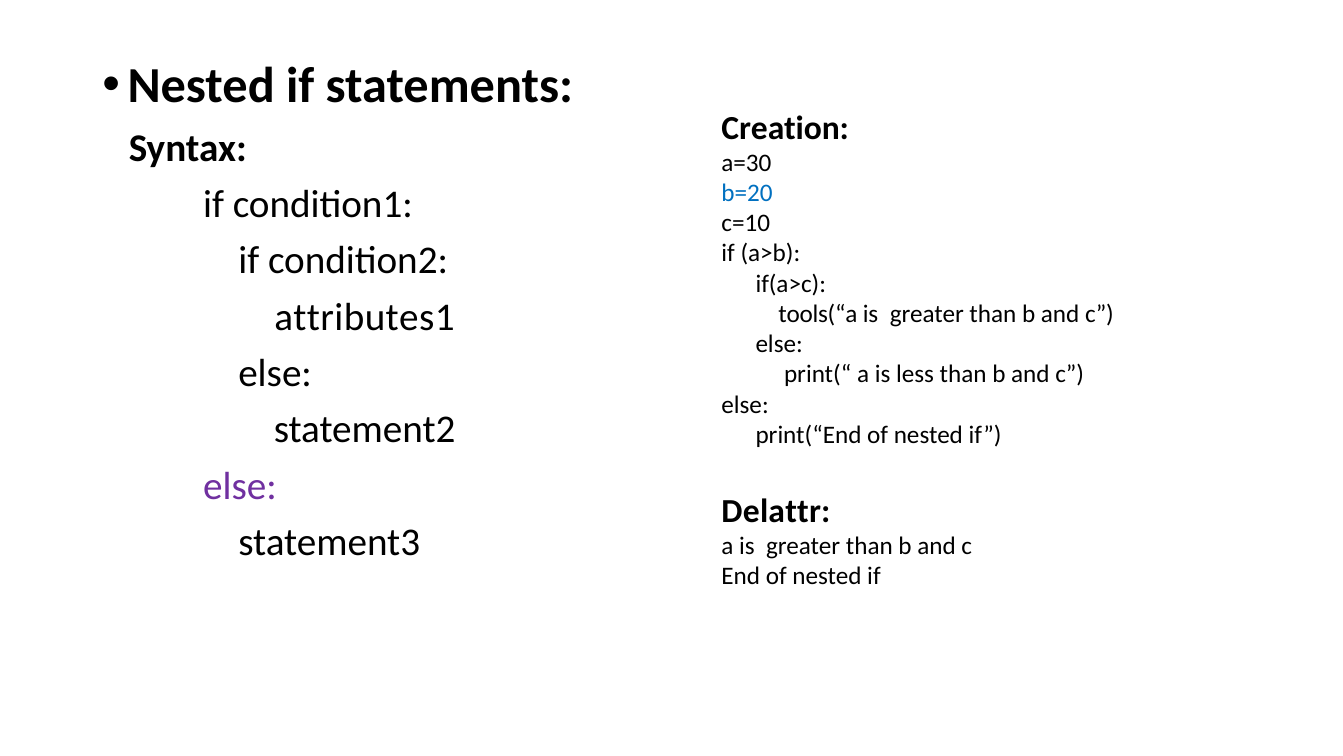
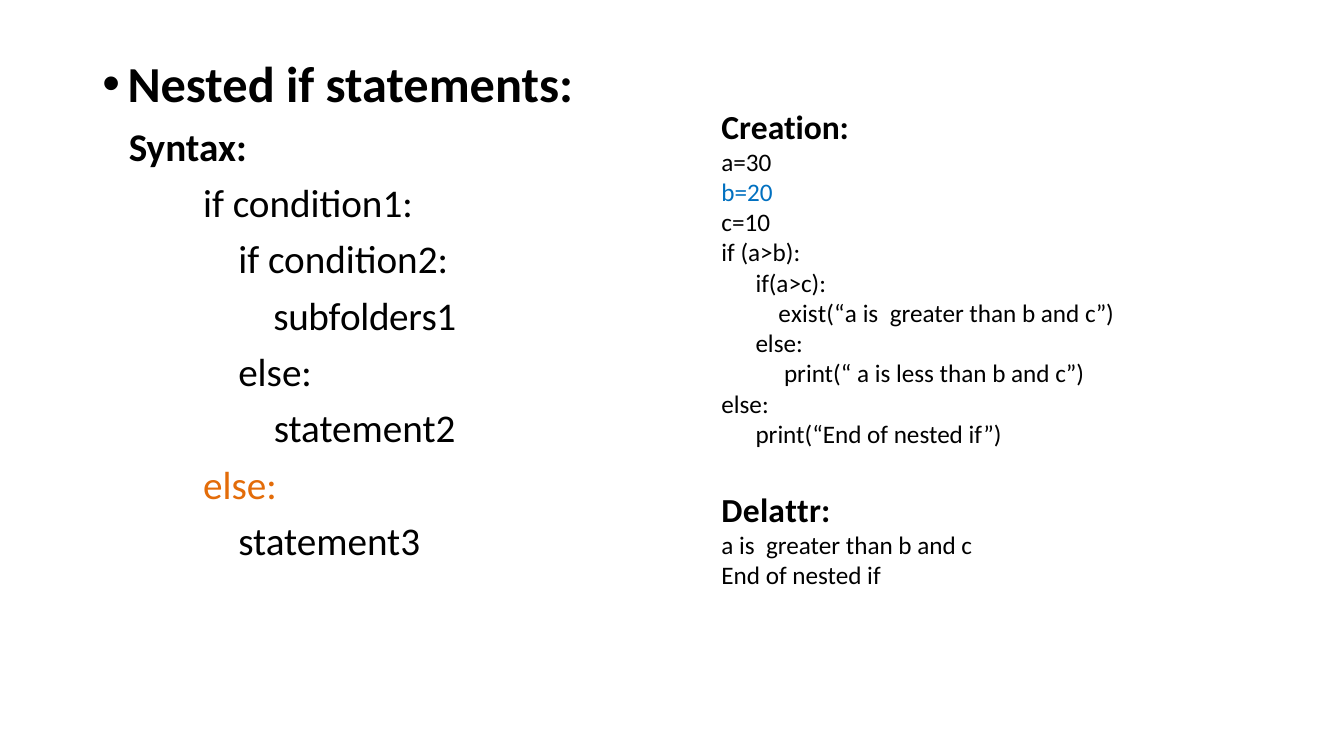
attributes1: attributes1 -> subfolders1
tools(“a: tools(“a -> exist(“a
else at (240, 486) colour: purple -> orange
